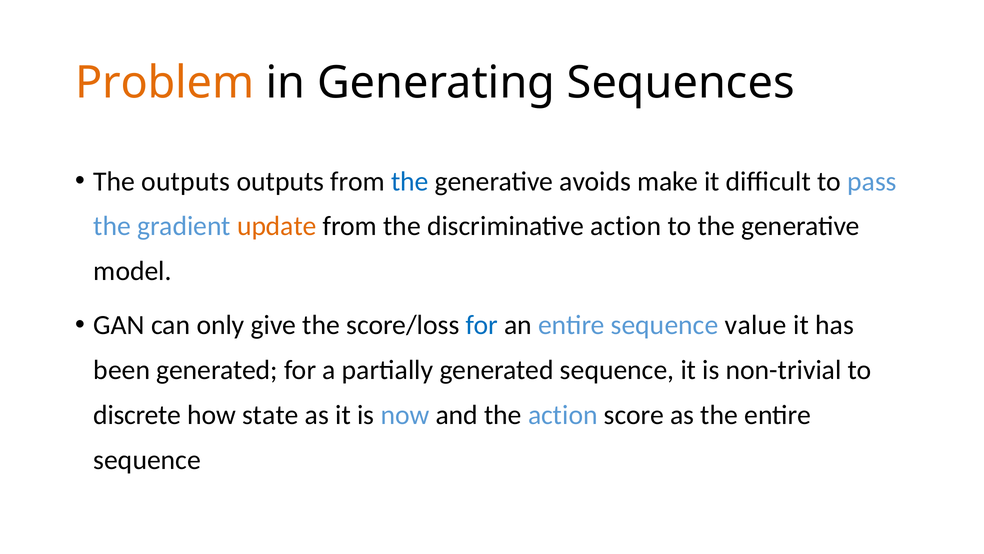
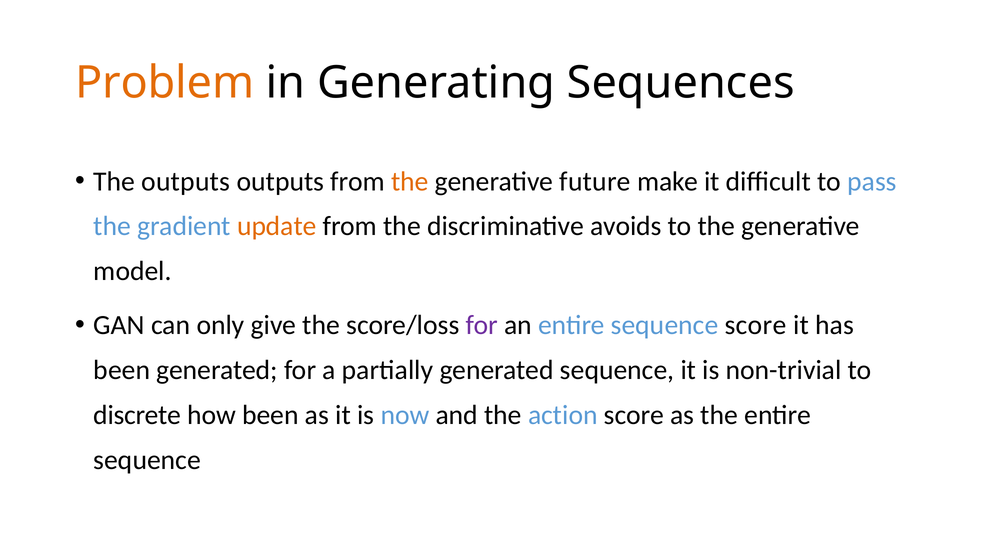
the at (410, 181) colour: blue -> orange
avoids: avoids -> future
discriminative action: action -> avoids
for at (482, 325) colour: blue -> purple
sequence value: value -> score
how state: state -> been
